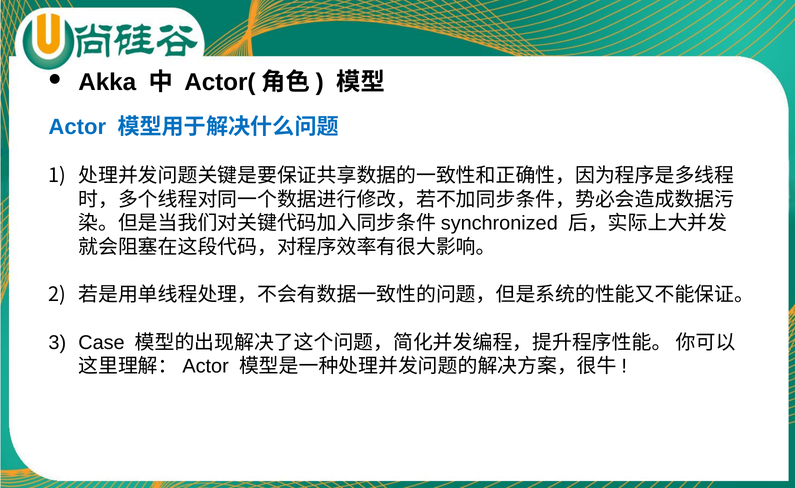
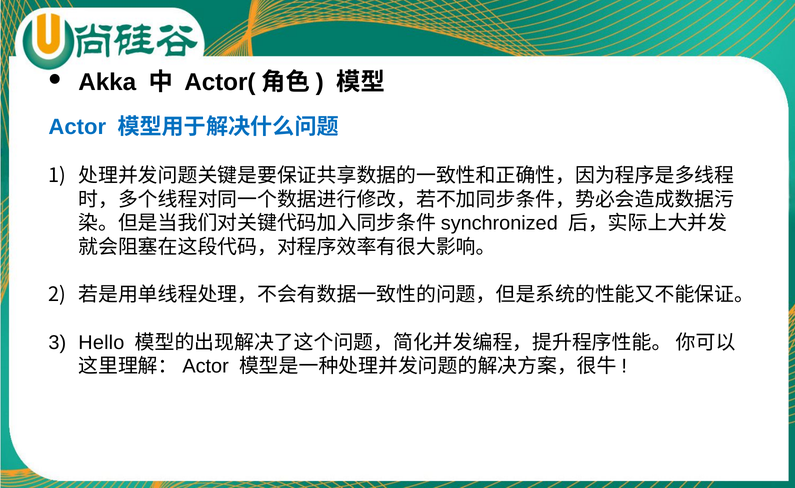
Case: Case -> Hello
